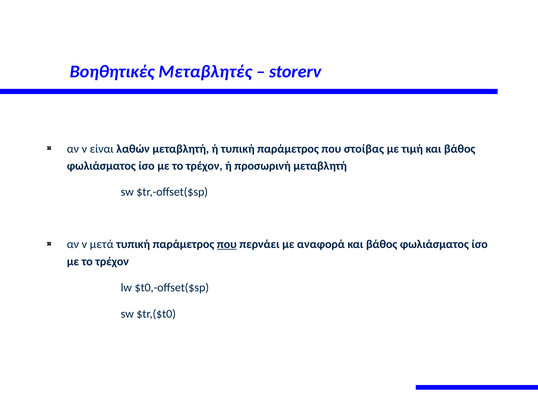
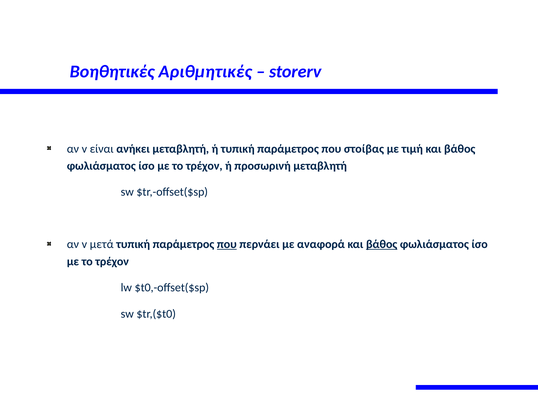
Μεταβλητές: Μεταβλητές -> Αριθμητικές
λαθών: λαθών -> ανήκει
βάθος at (382, 245) underline: none -> present
